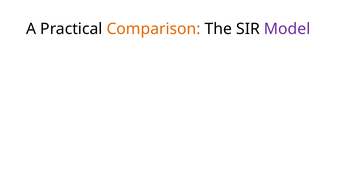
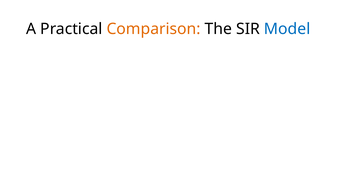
Model colour: purple -> blue
